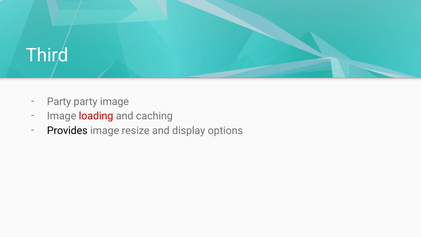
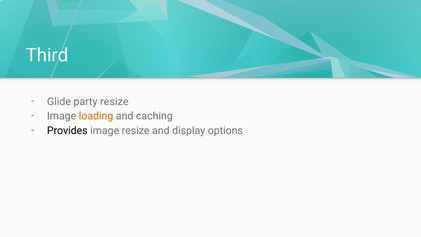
Party at (59, 102): Party -> Glide
party image: image -> resize
loading colour: red -> orange
